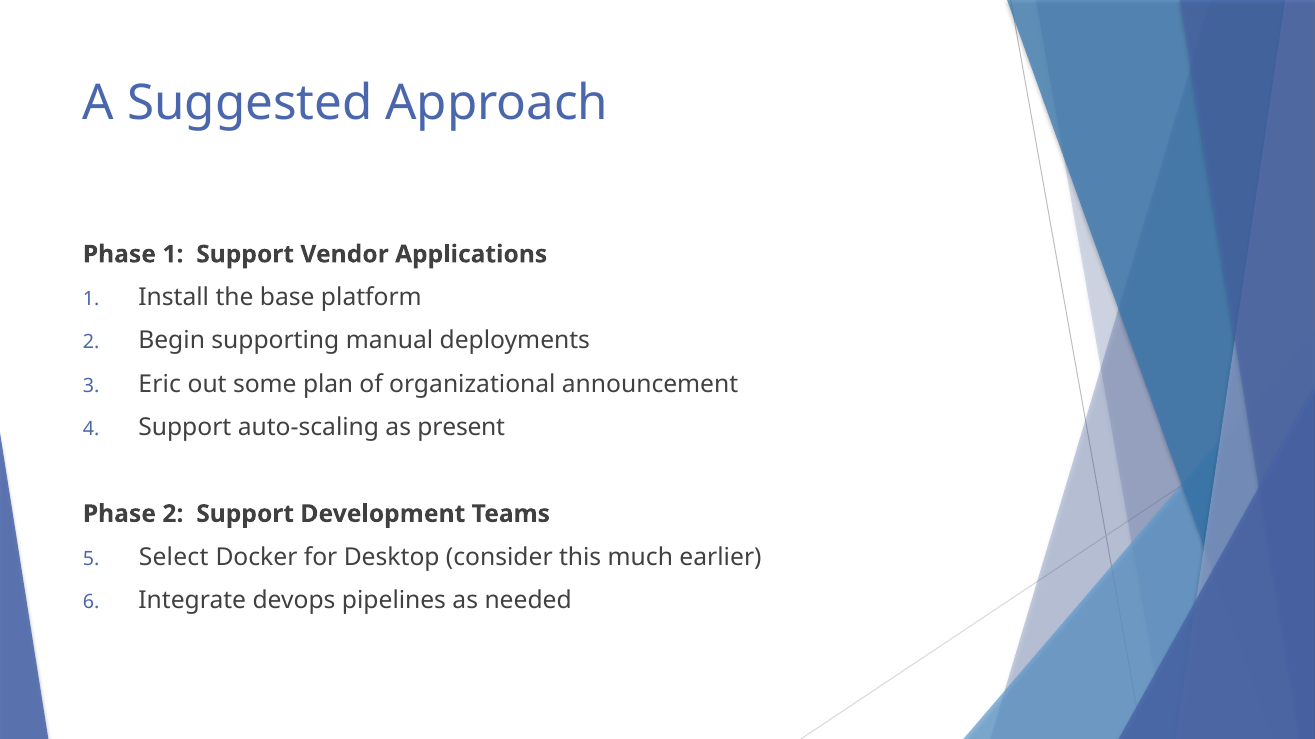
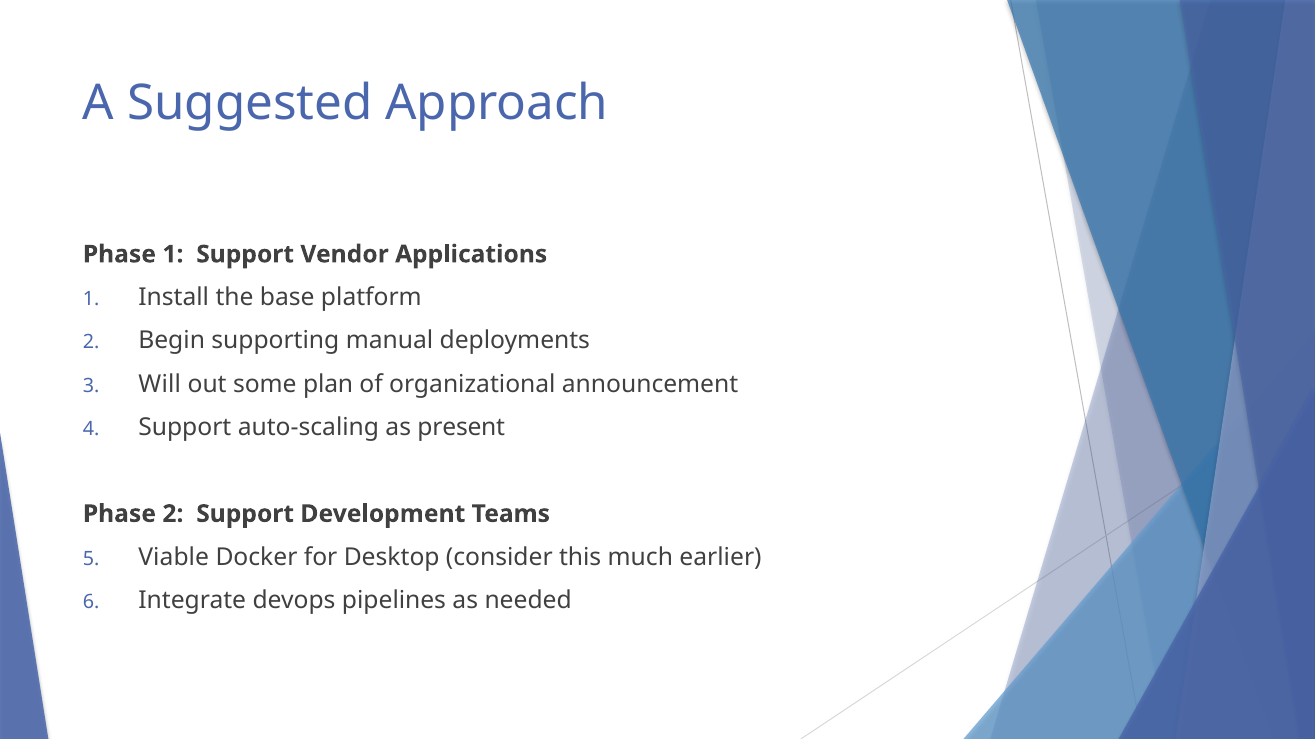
Eric: Eric -> Will
Select: Select -> Viable
